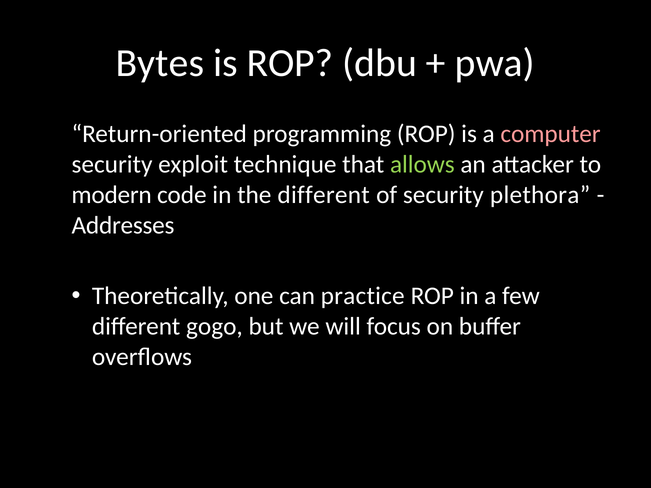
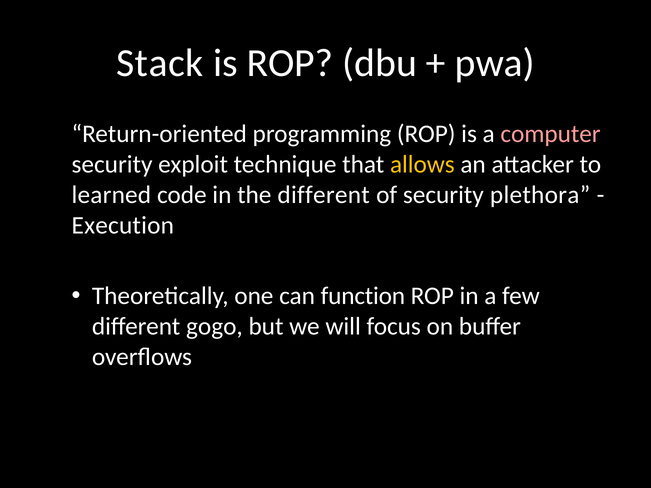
Bytes: Bytes -> Stack
allows colour: light green -> yellow
modern: modern -> learned
Addresses: Addresses -> Execution
practice: practice -> function
